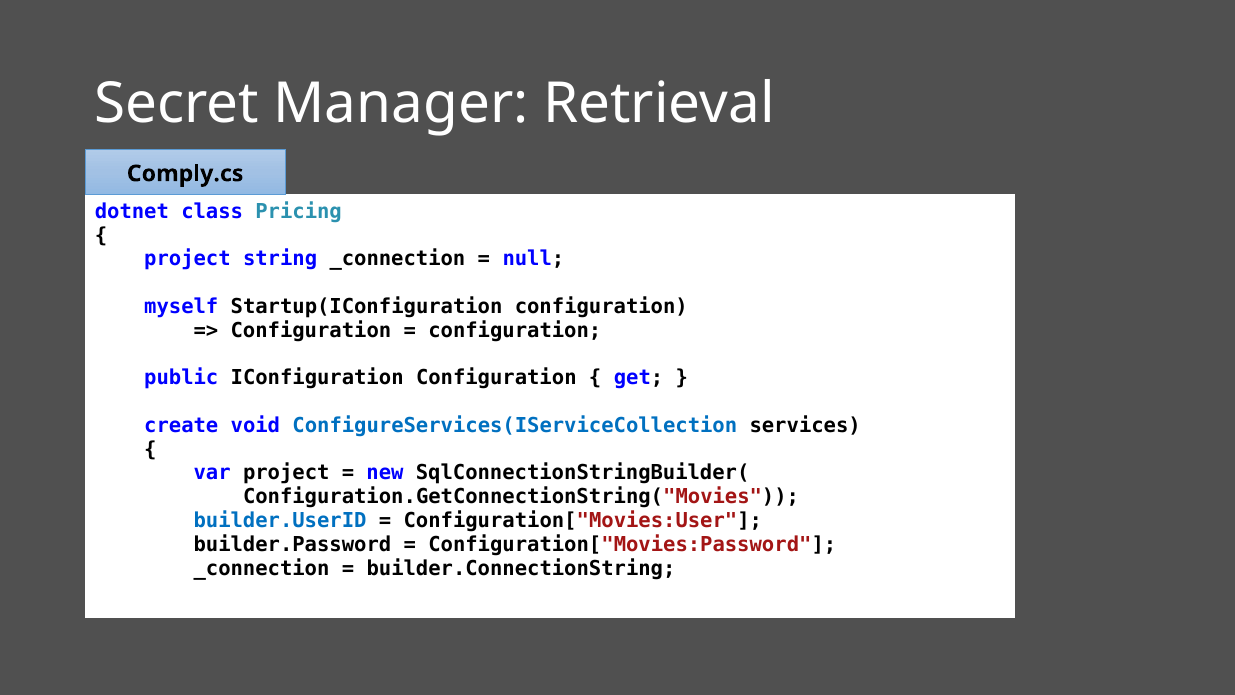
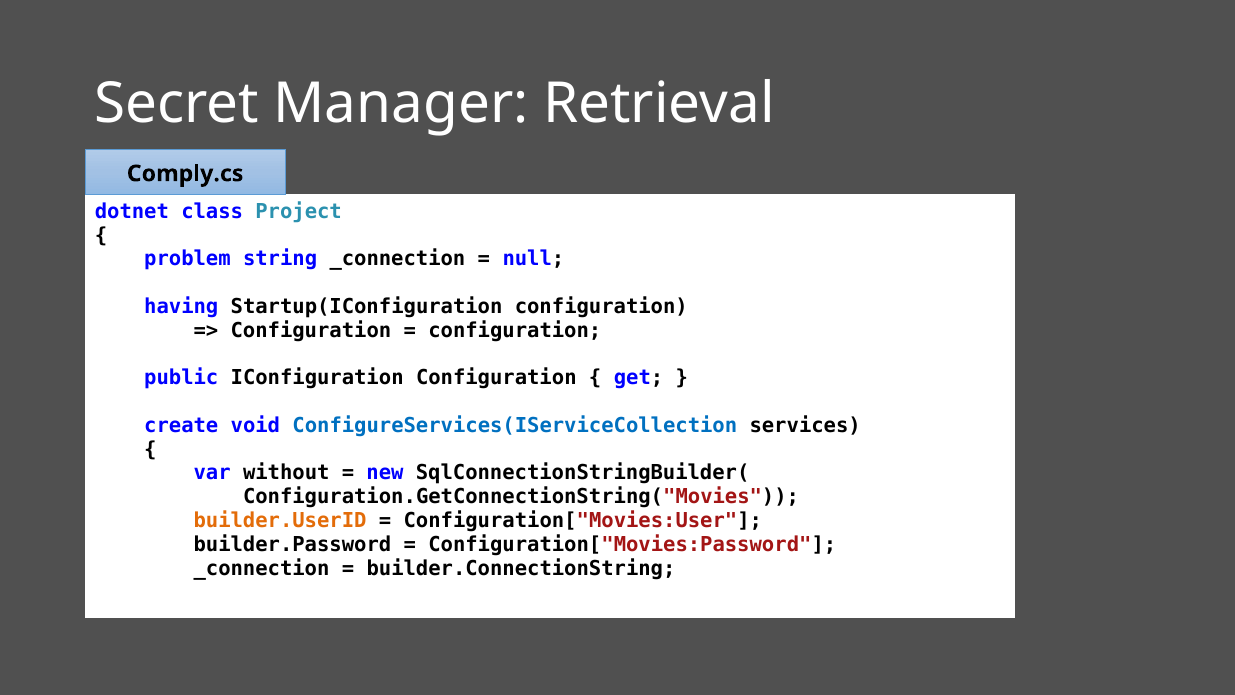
Pricing: Pricing -> Project
project at (187, 259): project -> problem
myself: myself -> having
var project: project -> without
builder.UserID colour: blue -> orange
